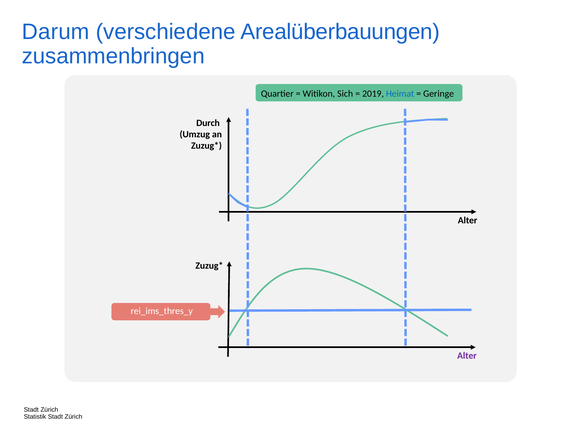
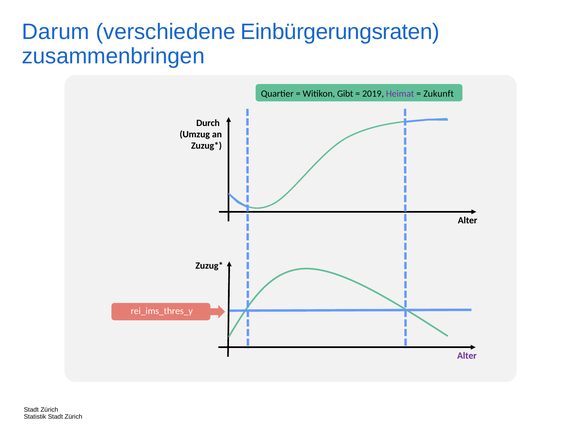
Arealüberbauungen: Arealüberbauungen -> Einbürgerungsraten
Sich: Sich -> Gibt
Heimat colour: blue -> purple
Geringe: Geringe -> Zukunft
